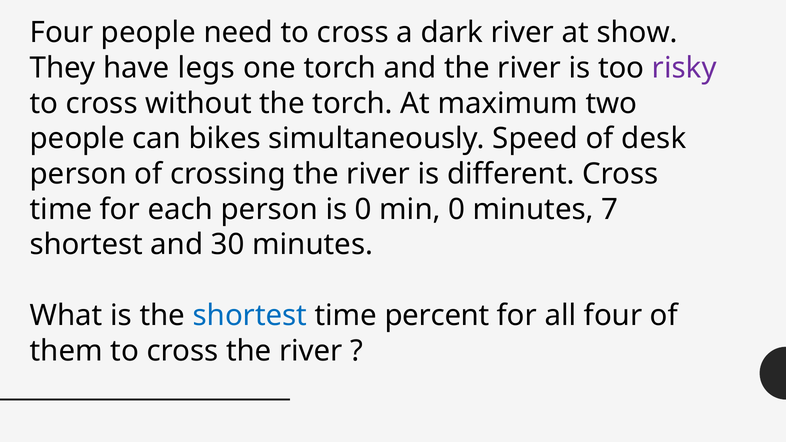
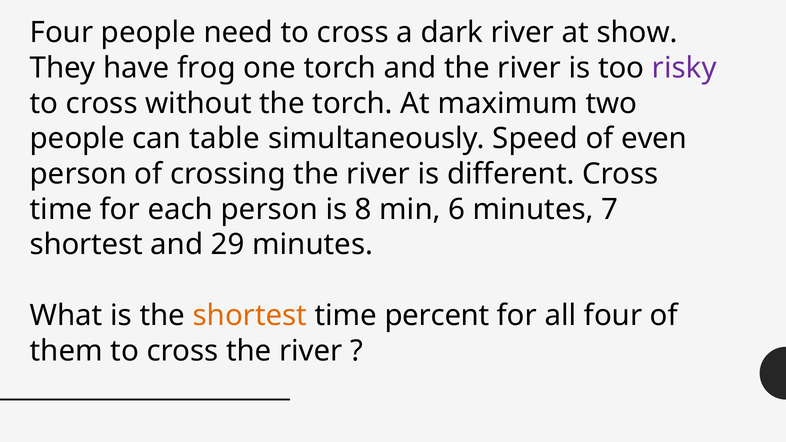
legs: legs -> frog
bikes: bikes -> table
desk: desk -> even
is 0: 0 -> 8
min 0: 0 -> 6
30: 30 -> 29
shortest at (250, 316) colour: blue -> orange
